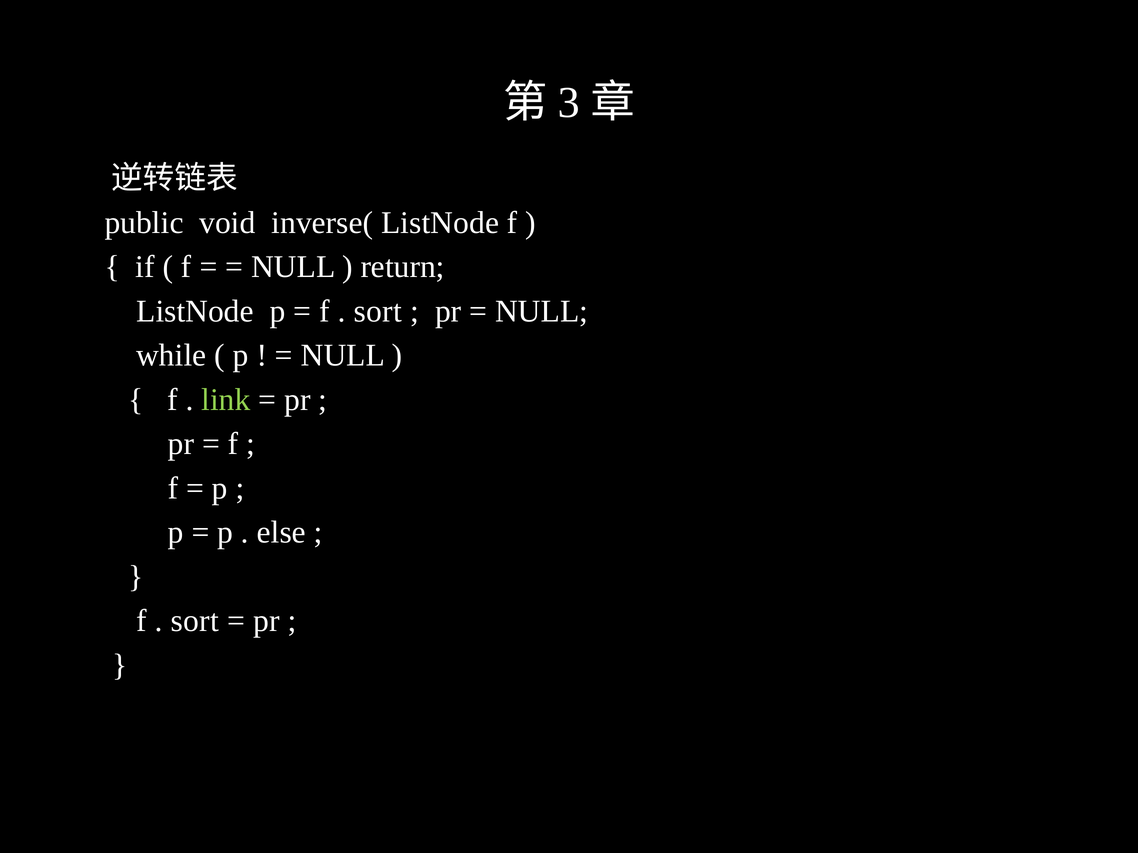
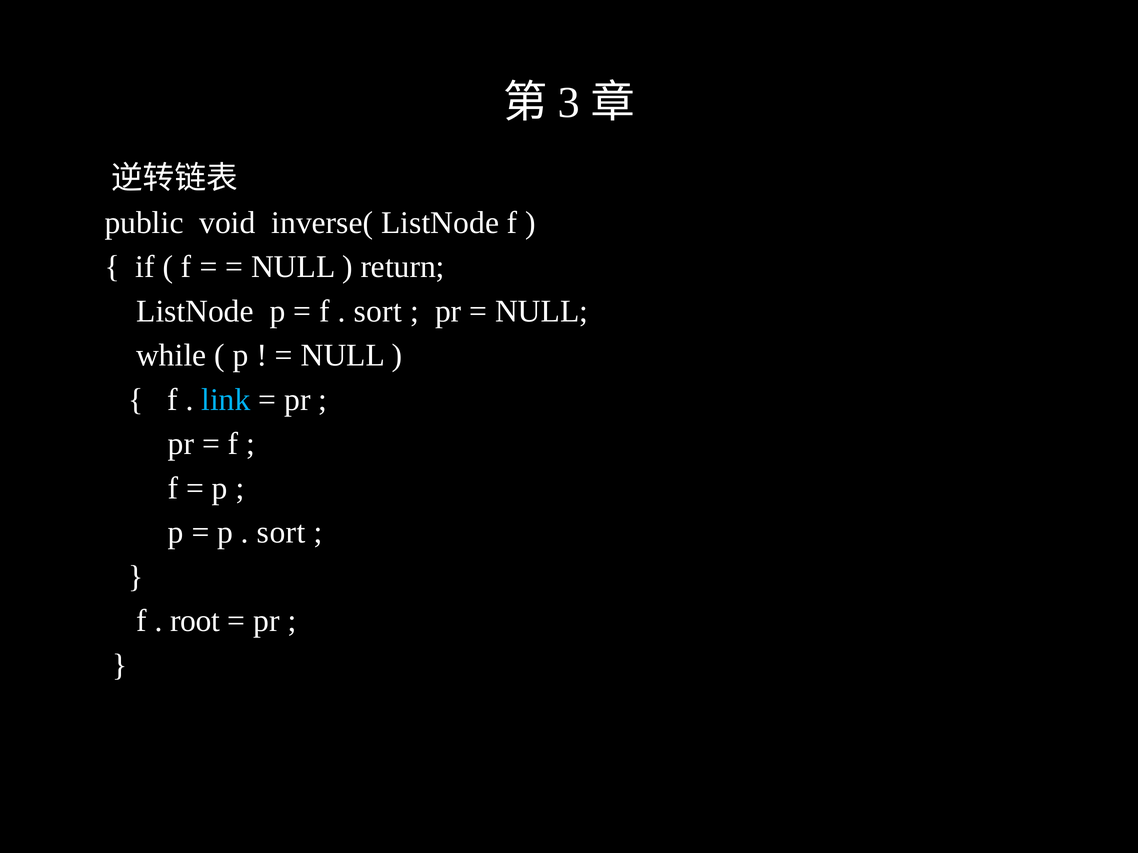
link colour: light green -> light blue
else at (281, 533): else -> sort
sort at (195, 621): sort -> root
